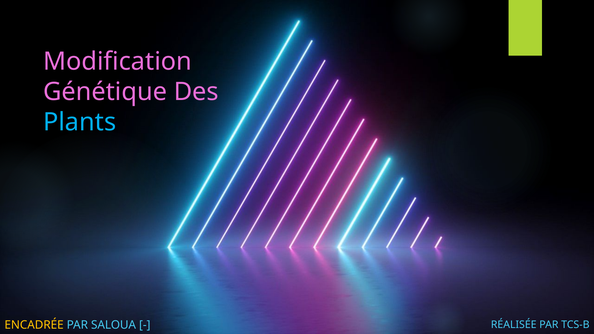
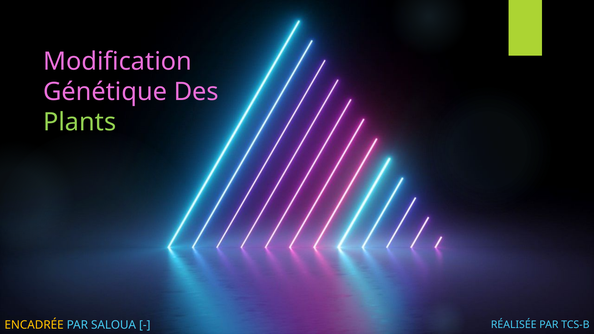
Plants colour: light blue -> light green
